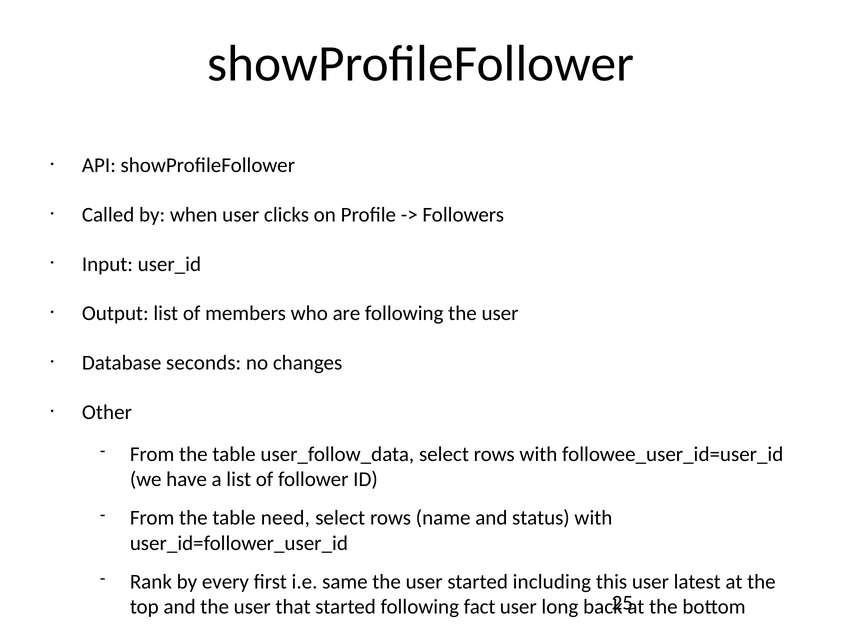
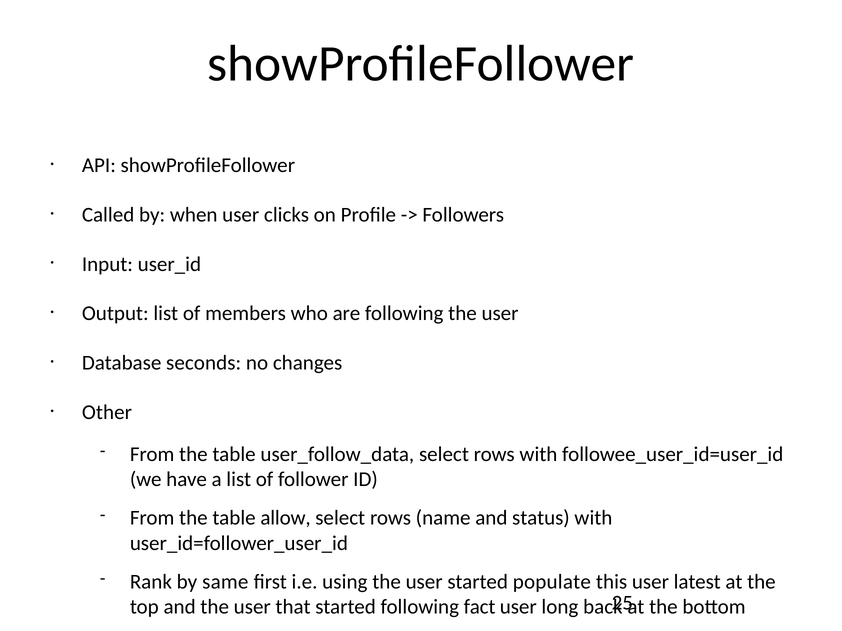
need: need -> allow
every: every -> same
same: same -> using
including: including -> populate
